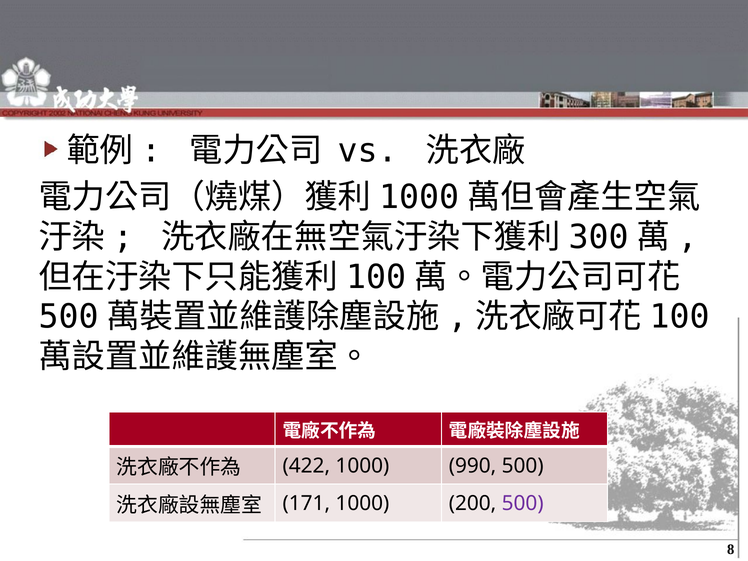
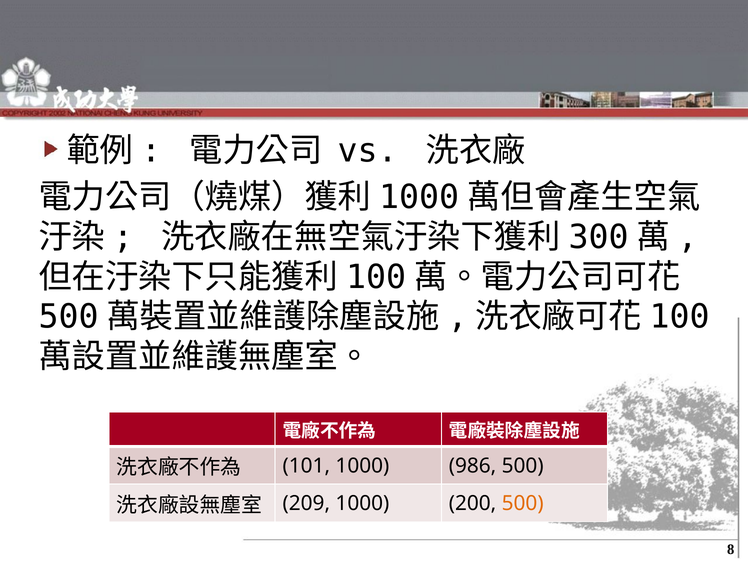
422: 422 -> 101
990: 990 -> 986
171: 171 -> 209
500 at (523, 503) colour: purple -> orange
